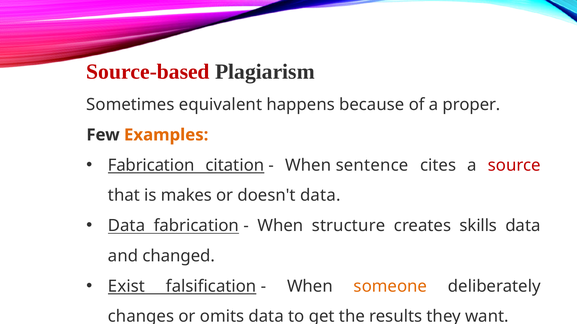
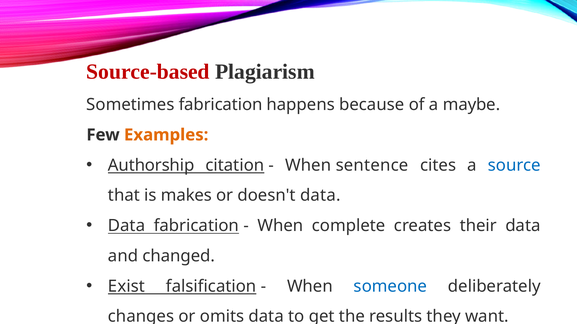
Sometimes equivalent: equivalent -> fabrication
proper: proper -> maybe
Fabrication at (151, 165): Fabrication -> Authorship
source colour: red -> blue
structure: structure -> complete
skills: skills -> their
someone colour: orange -> blue
